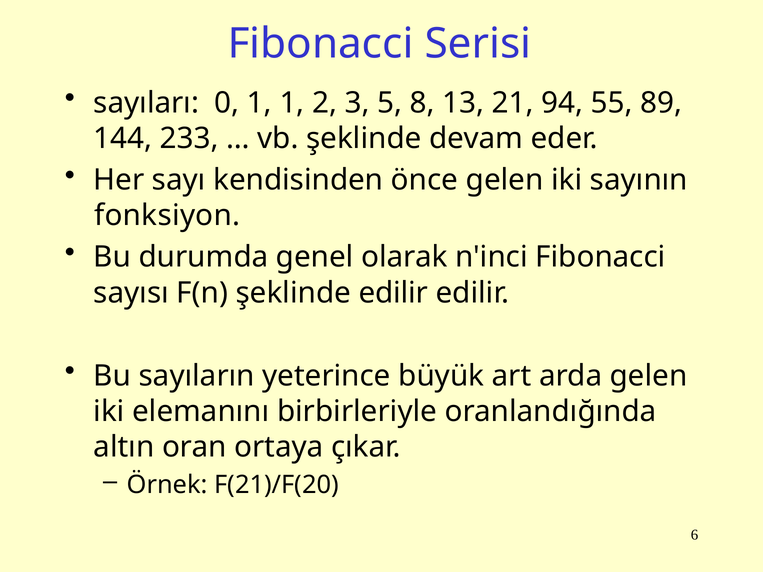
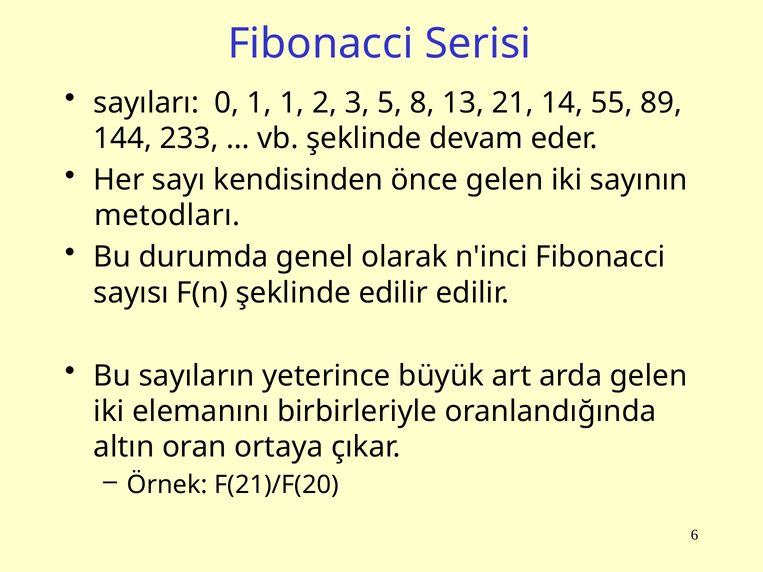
94: 94 -> 14
fonksiyon: fonksiyon -> metodları
